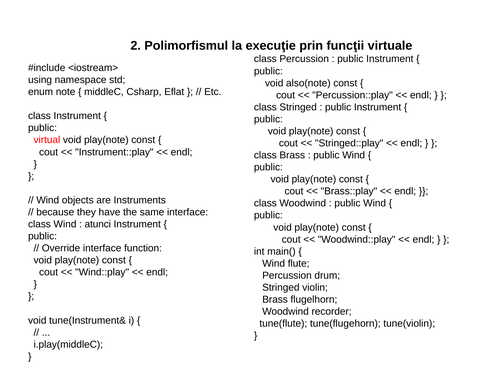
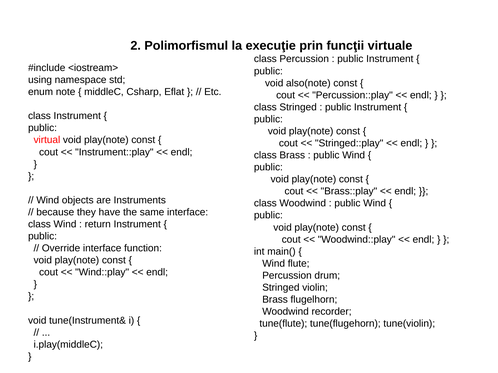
atunci: atunci -> return
